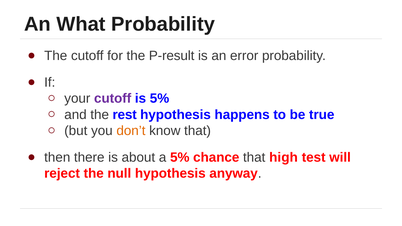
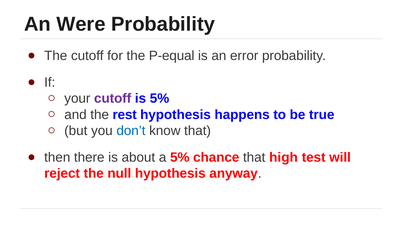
What: What -> Were
P-result: P-result -> P-equal
don’t colour: orange -> blue
